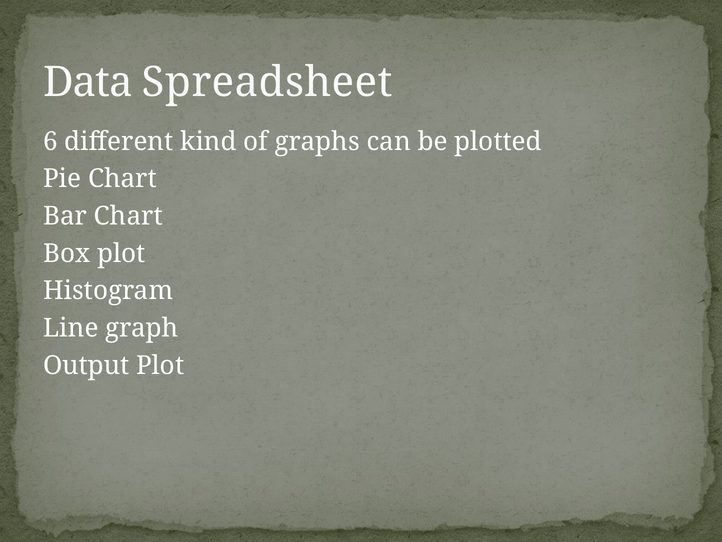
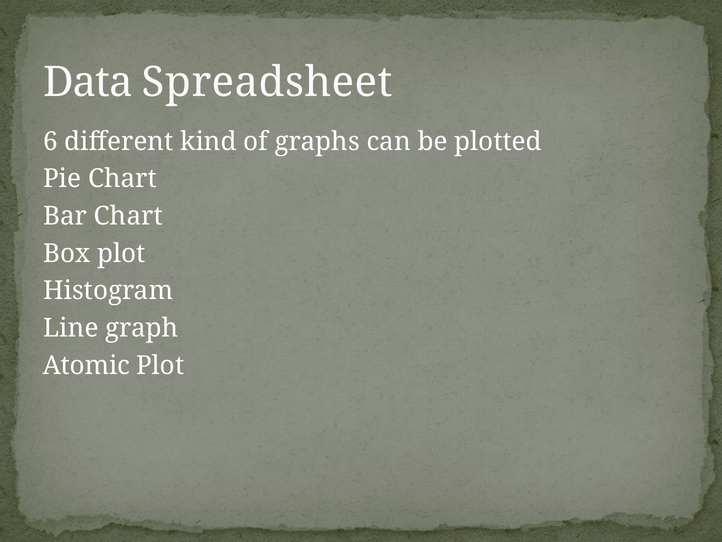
Output: Output -> Atomic
